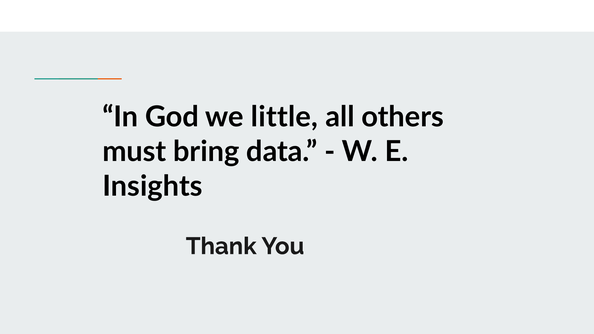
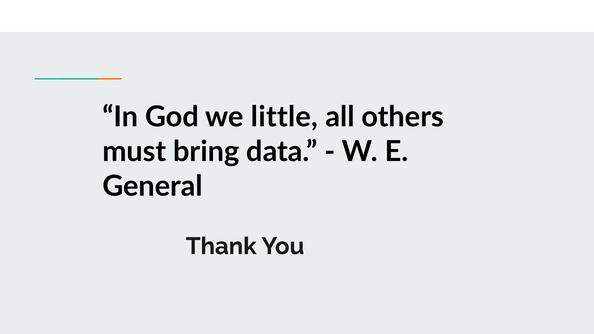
Insights: Insights -> General
